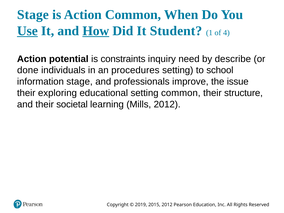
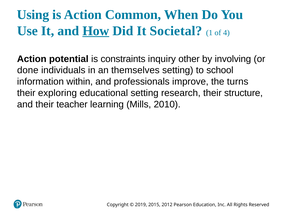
Stage at (33, 15): Stage -> Using
Use underline: present -> none
Student: Student -> Societal
need: need -> other
describe: describe -> involving
procedures: procedures -> themselves
information stage: stage -> within
issue: issue -> turns
setting common: common -> research
societal: societal -> teacher
Mills 2012: 2012 -> 2010
